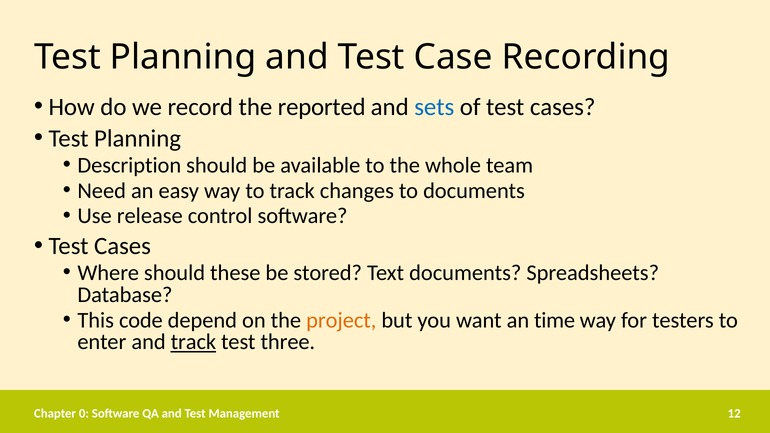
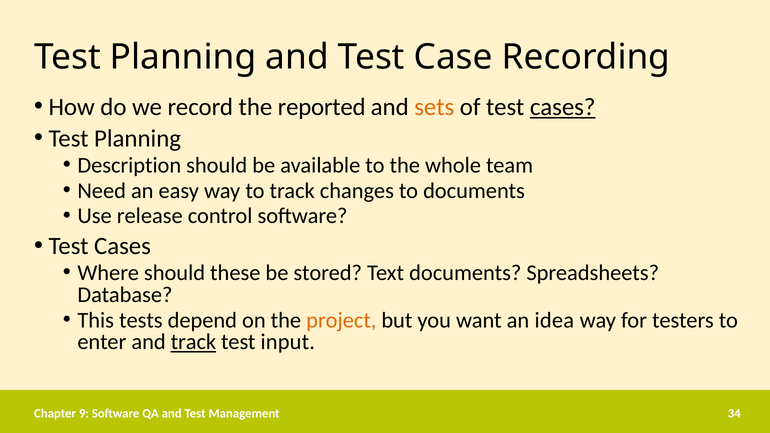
sets colour: blue -> orange
cases at (563, 107) underline: none -> present
code: code -> tests
time: time -> idea
three: three -> input
0: 0 -> 9
12: 12 -> 34
